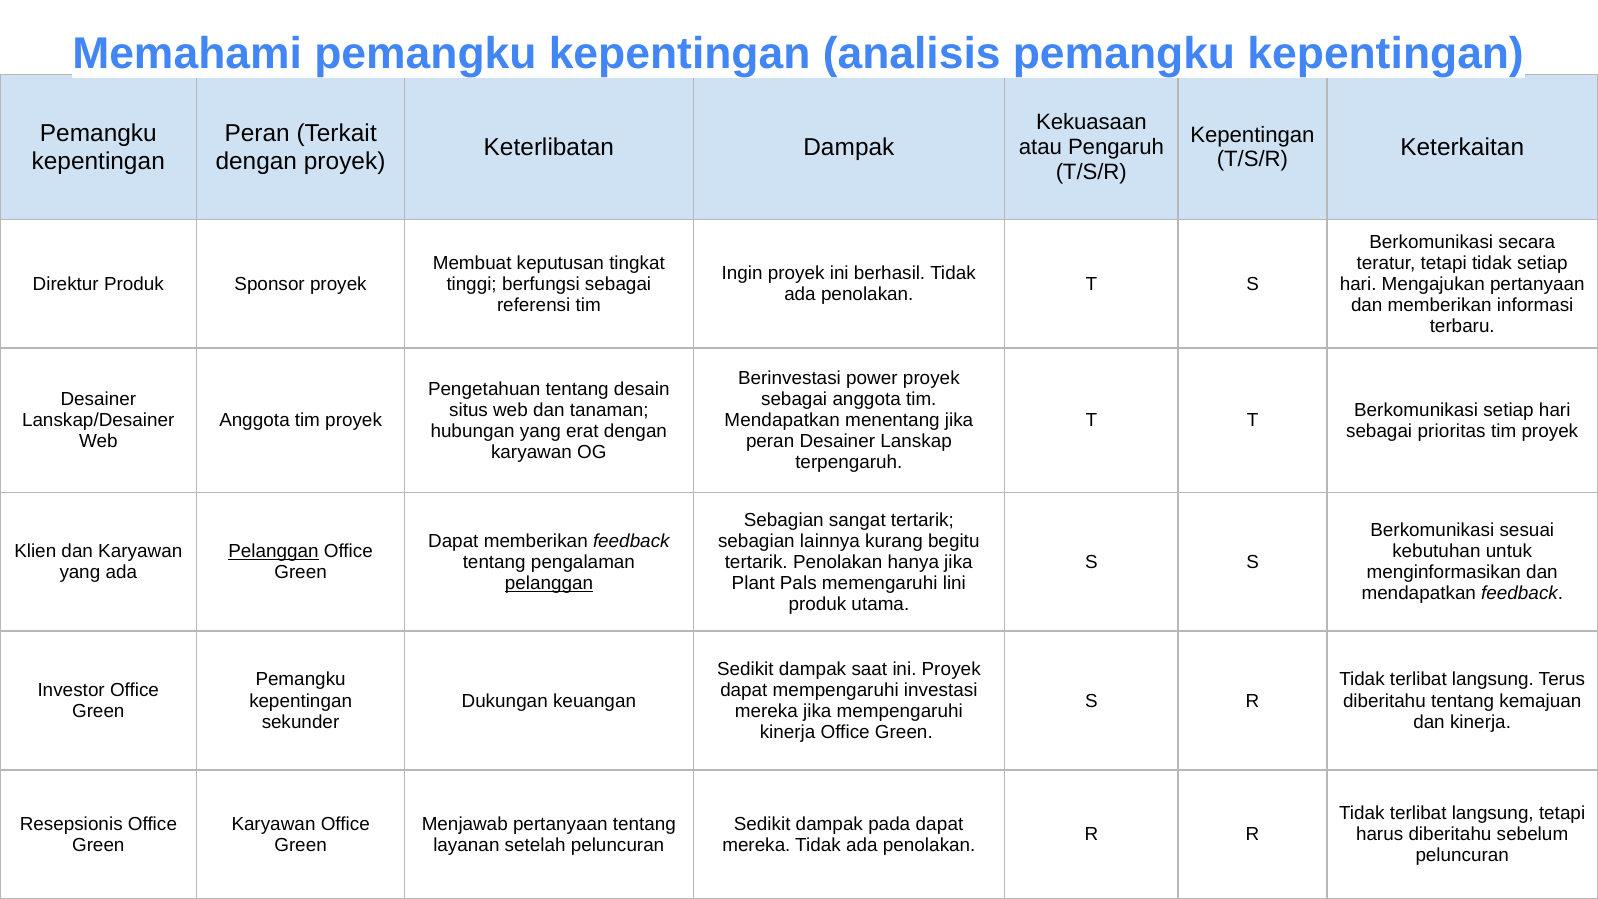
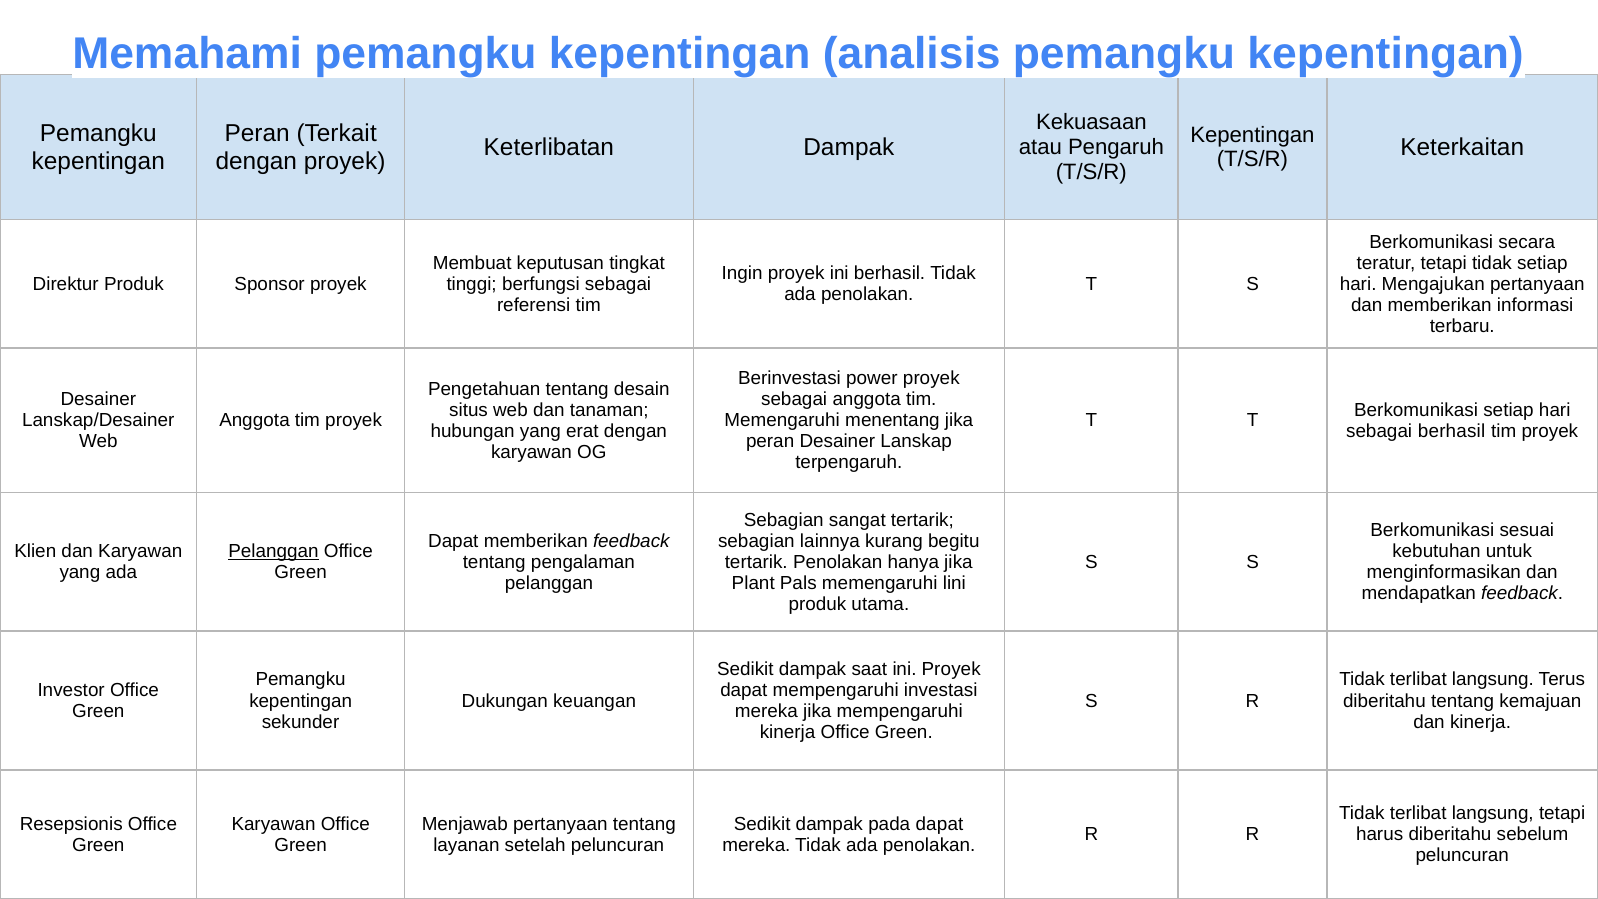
Mendapatkan at (782, 421): Mendapatkan -> Memengaruhi
sebagai prioritas: prioritas -> berhasil
pelanggan at (549, 583) underline: present -> none
